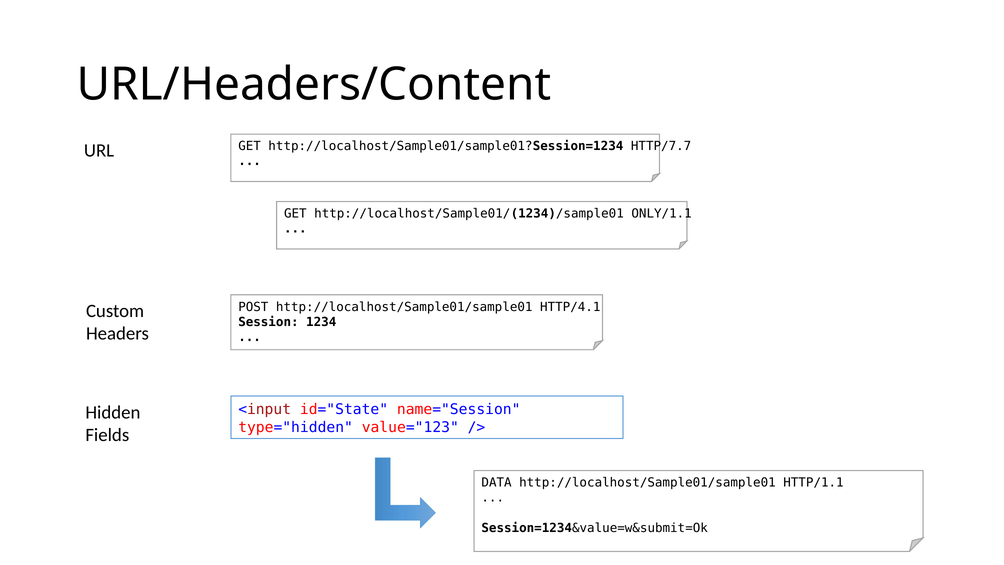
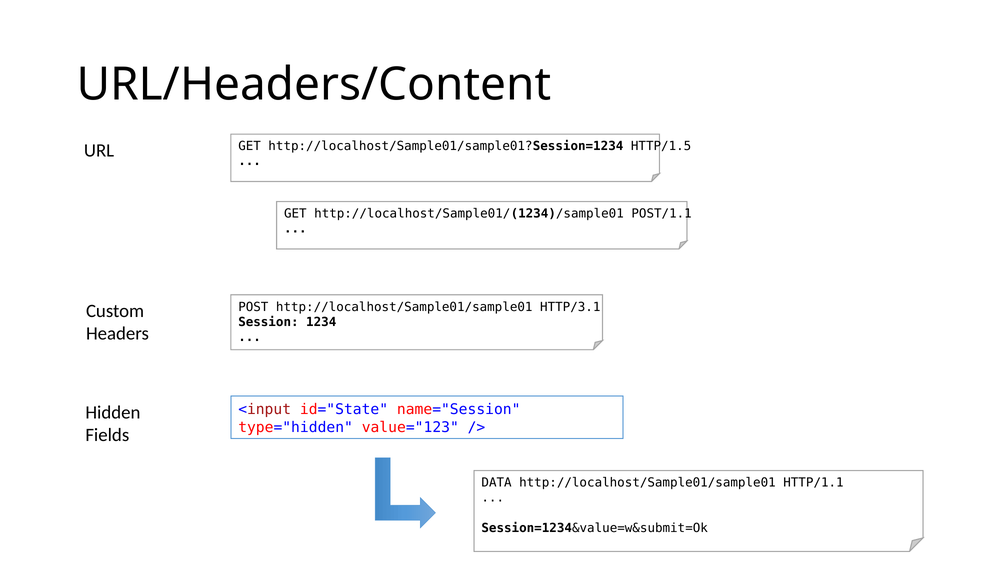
HTTP/7.7: HTTP/7.7 -> HTTP/1.5
ONLY/1.1: ONLY/1.1 -> POST/1.1
HTTP/4.1: HTTP/4.1 -> HTTP/3.1
